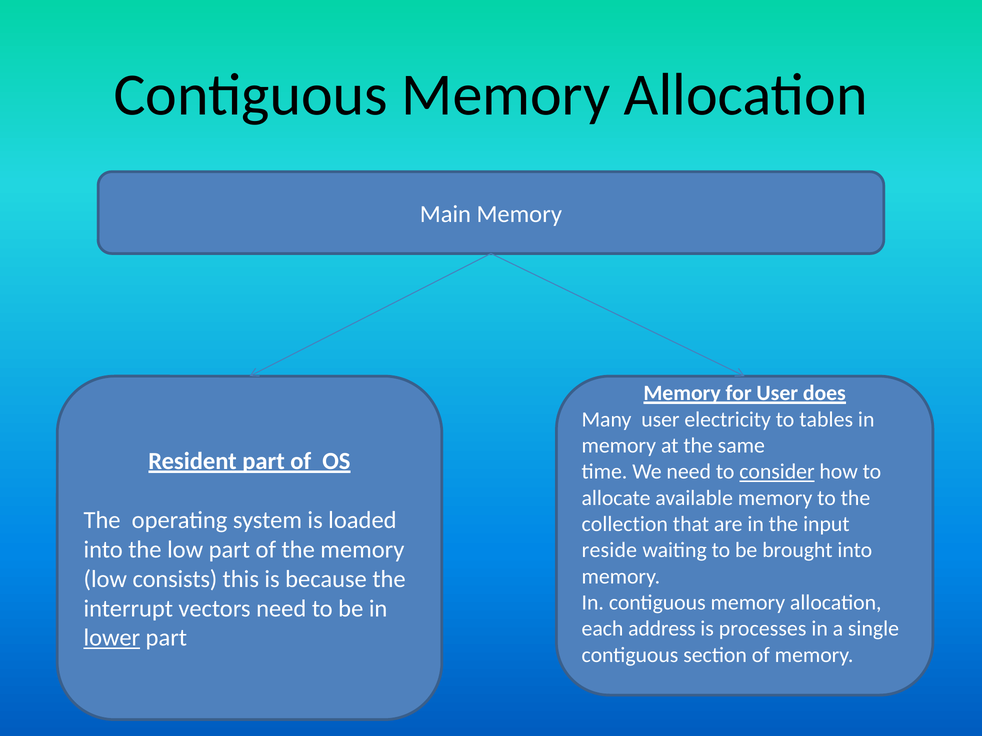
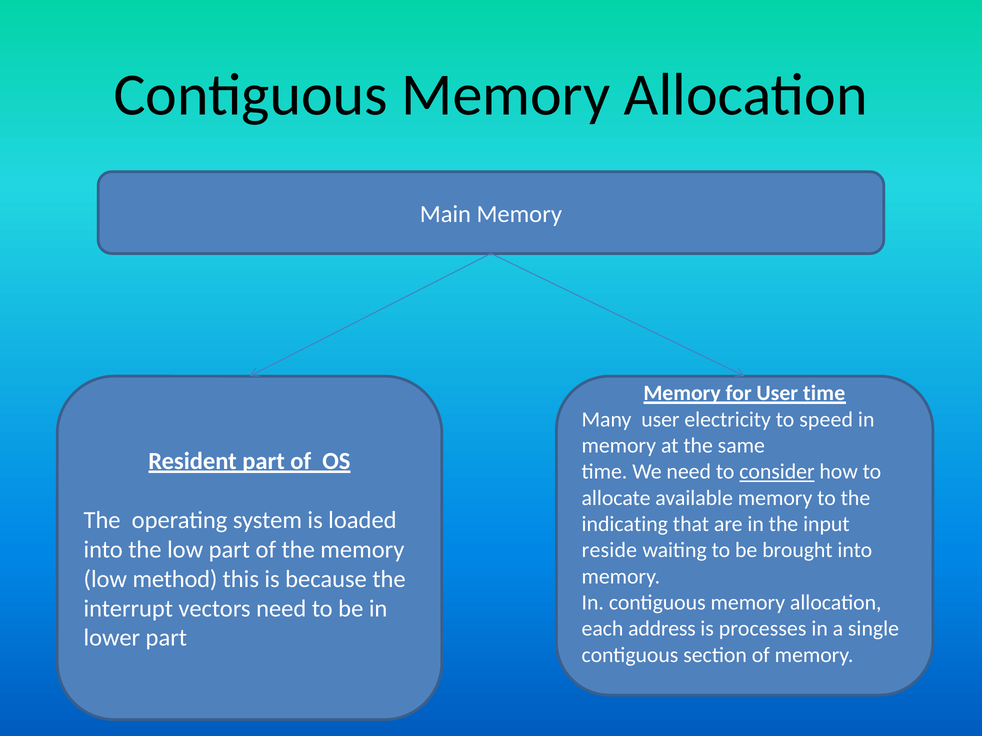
User does: does -> time
tables: tables -> speed
collection: collection -> indicating
consists: consists -> method
lower underline: present -> none
